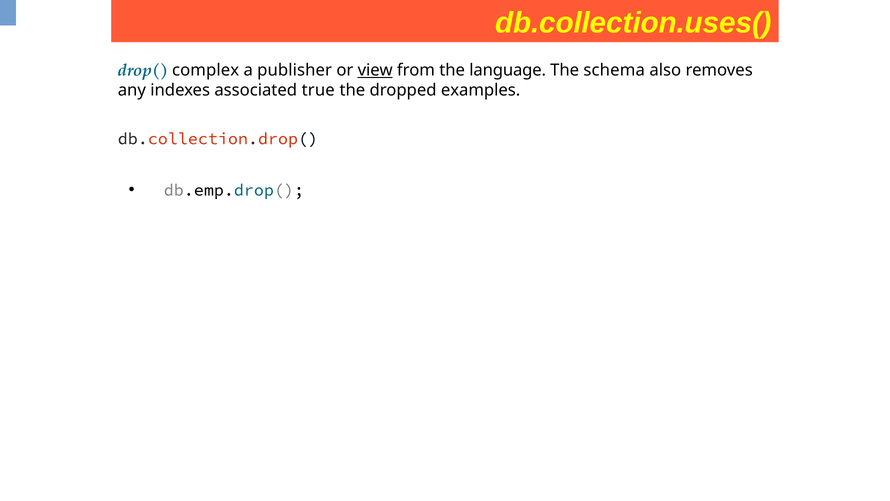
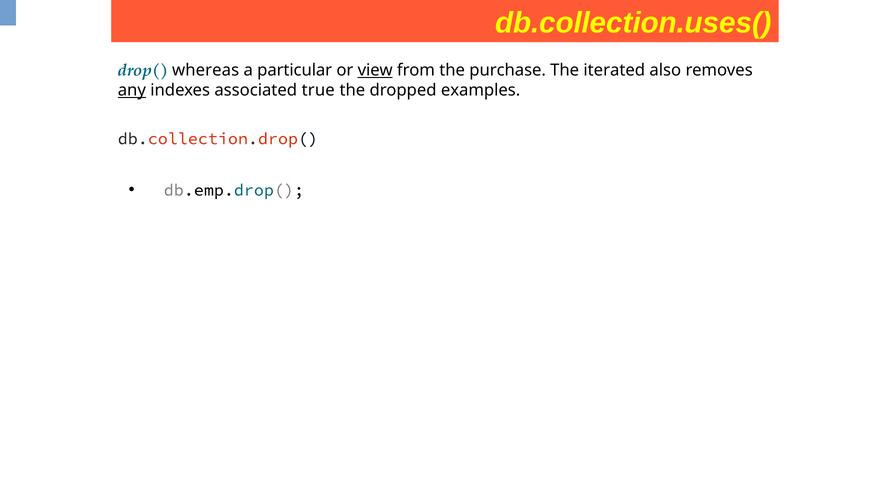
complex: complex -> whereas
publisher: publisher -> particular
language: language -> purchase
schema: schema -> iterated
any underline: none -> present
